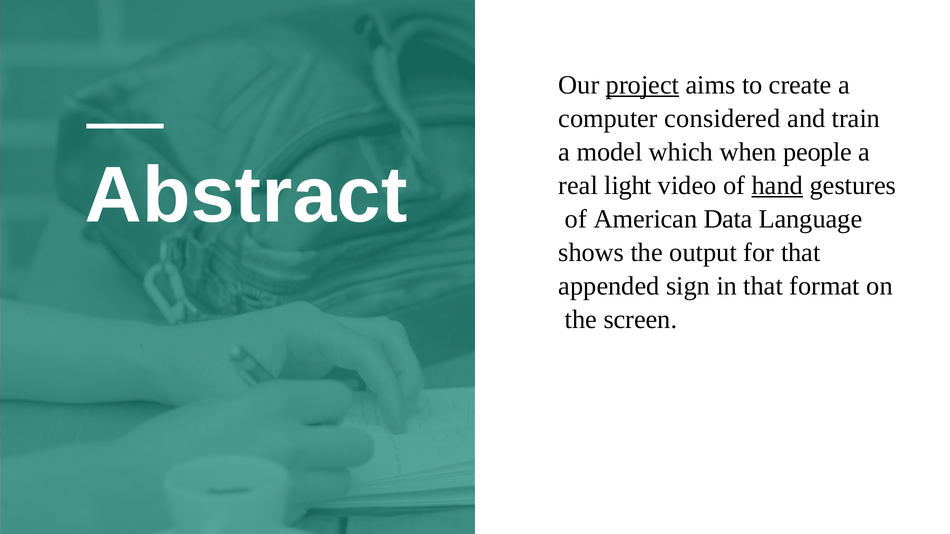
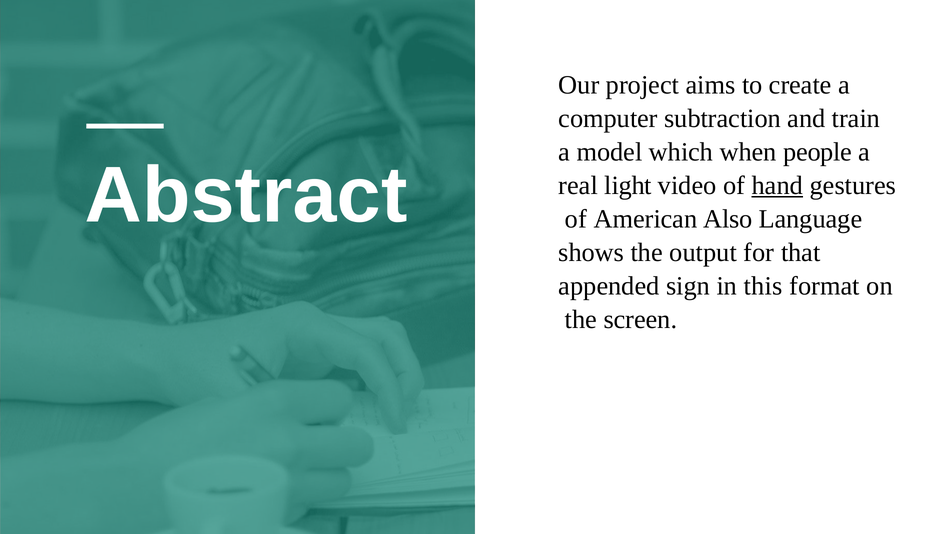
project underline: present -> none
considered: considered -> subtraction
Data: Data -> Also
in that: that -> this
